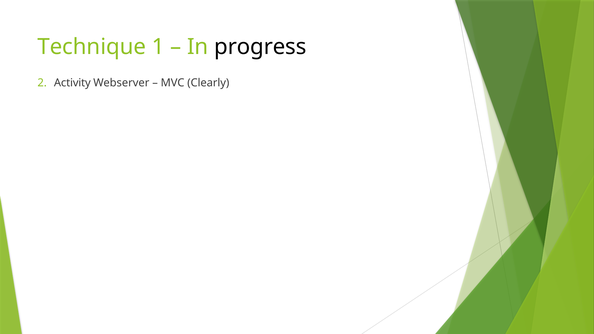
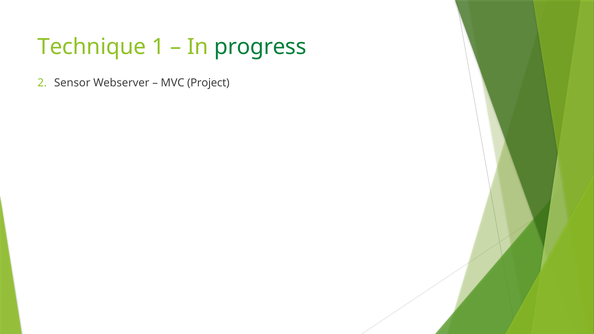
progress colour: black -> green
Activity: Activity -> Sensor
Clearly: Clearly -> Project
